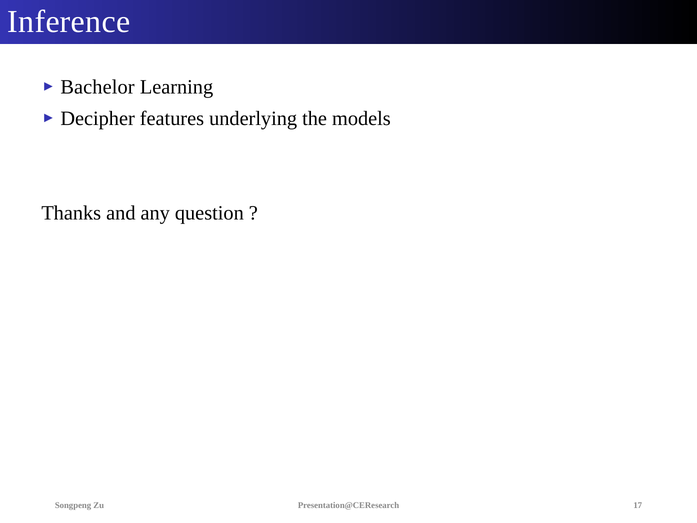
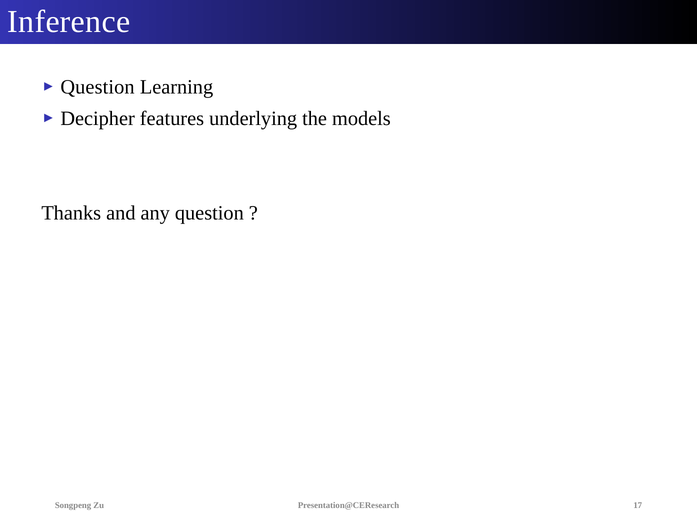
Bachelor at (98, 87): Bachelor -> Question
